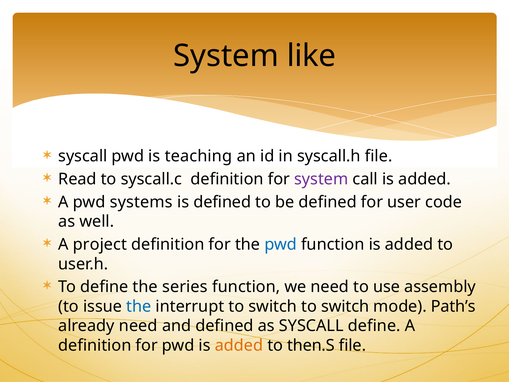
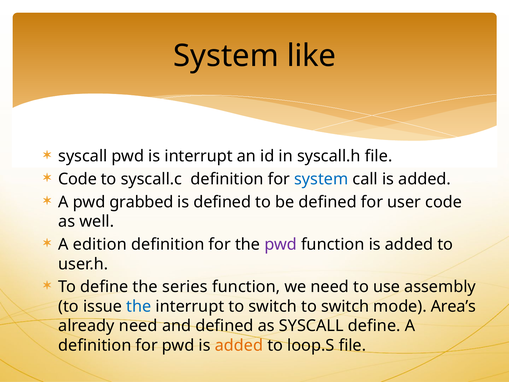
is teaching: teaching -> interrupt
Read at (77, 179): Read -> Code
system at (321, 179) colour: purple -> blue
systems: systems -> grabbed
project: project -> edition
pwd at (281, 244) colour: blue -> purple
Path’s: Path’s -> Area’s
then.S: then.S -> loop.S
